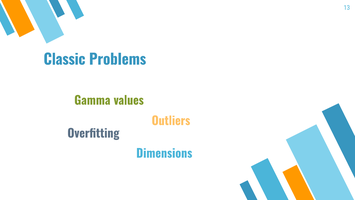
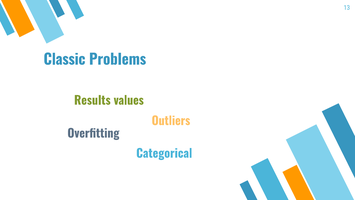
Gamma: Gamma -> Results
Dimensions: Dimensions -> Categorical
